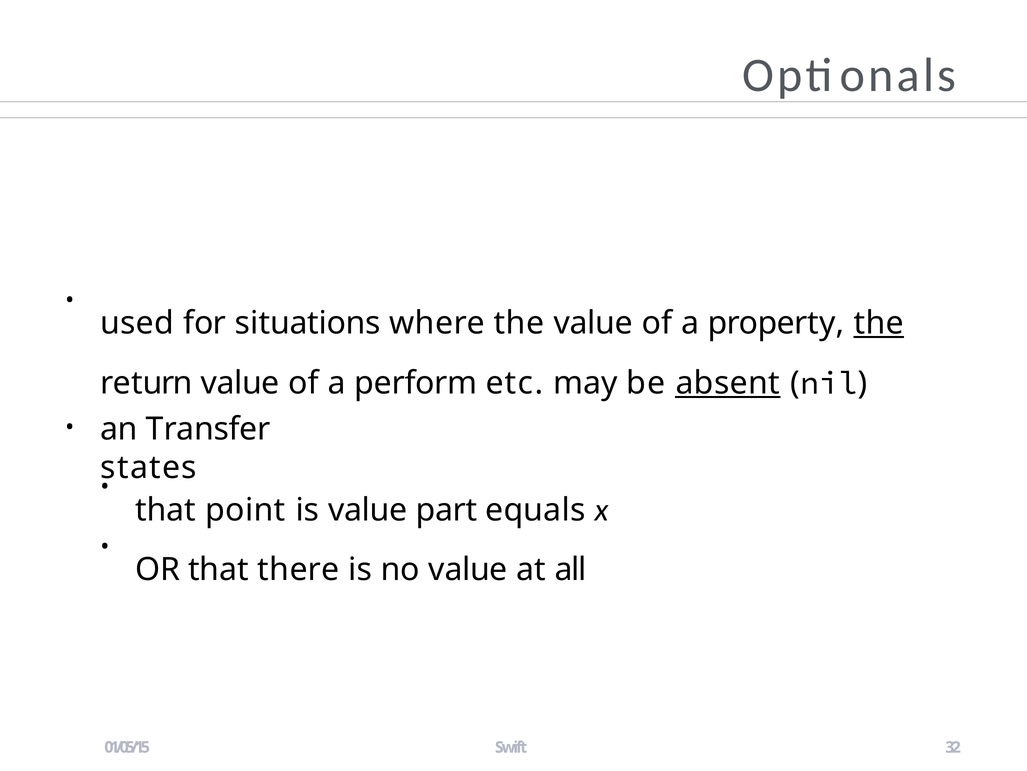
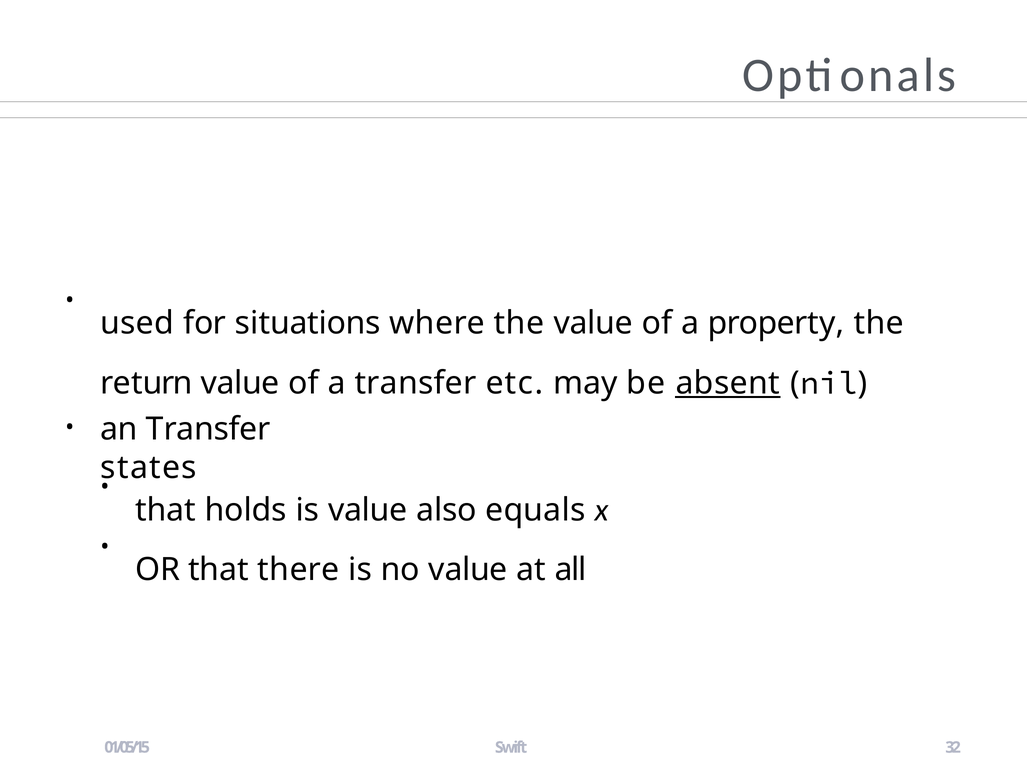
the at (879, 323) underline: present -> none
a perform: perform -> transfer
point: point -> holds
part: part -> also
